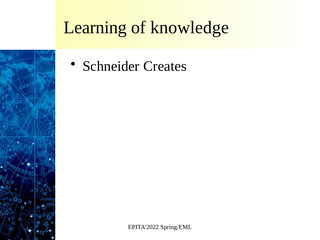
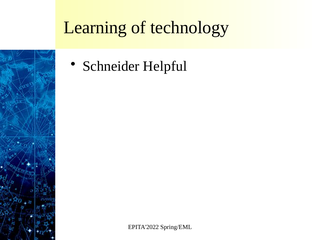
knowledge: knowledge -> technology
Creates: Creates -> Helpful
